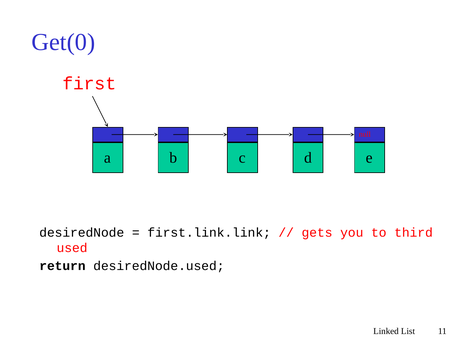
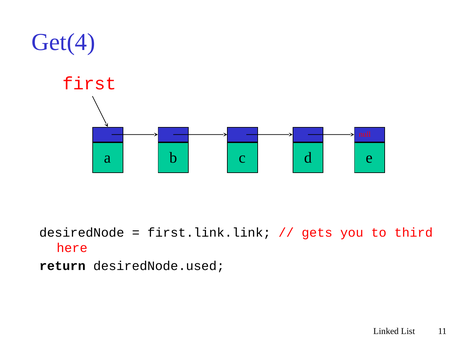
Get(0: Get(0 -> Get(4
used: used -> here
